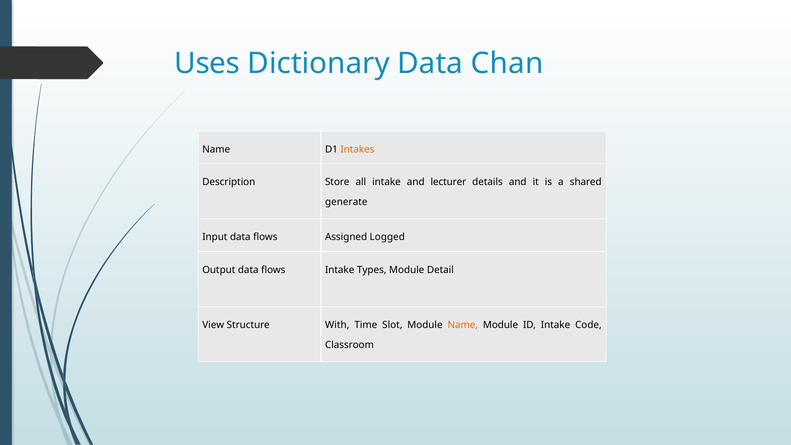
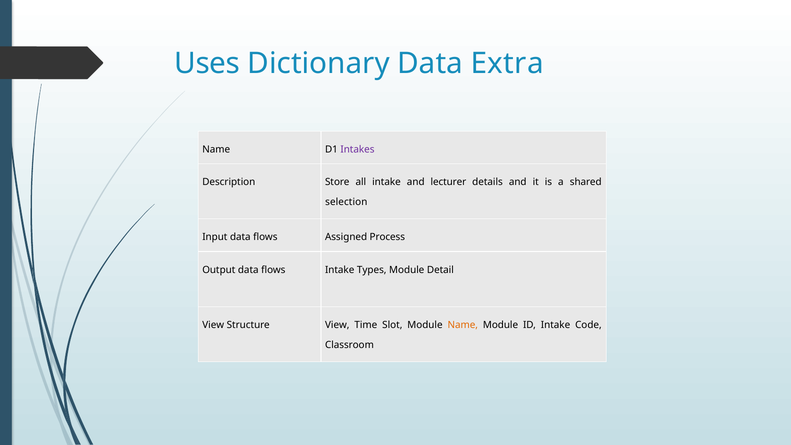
Chan: Chan -> Extra
Intakes colour: orange -> purple
generate: generate -> selection
Logged: Logged -> Process
Structure With: With -> View
